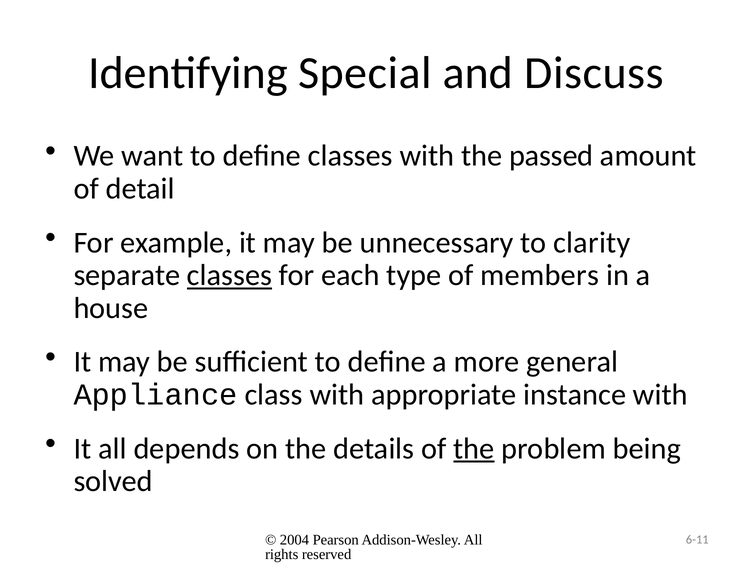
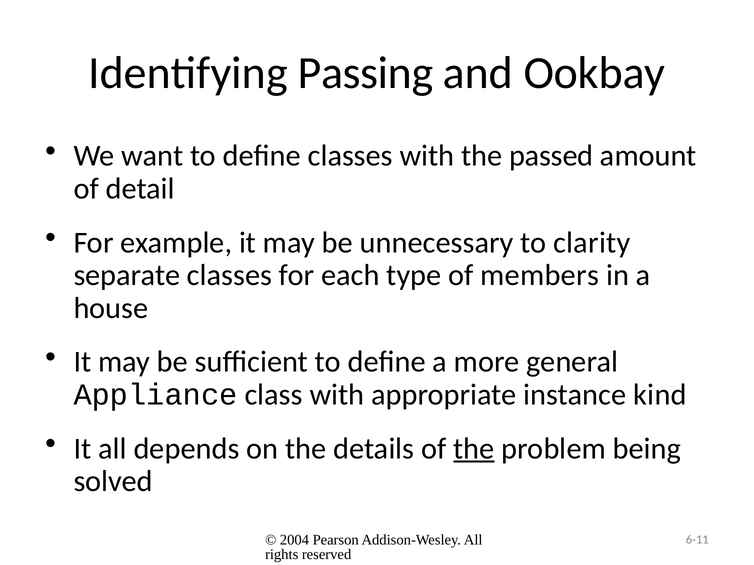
Special: Special -> Passing
Discuss: Discuss -> Ookbay
classes at (230, 276) underline: present -> none
instance with: with -> kind
